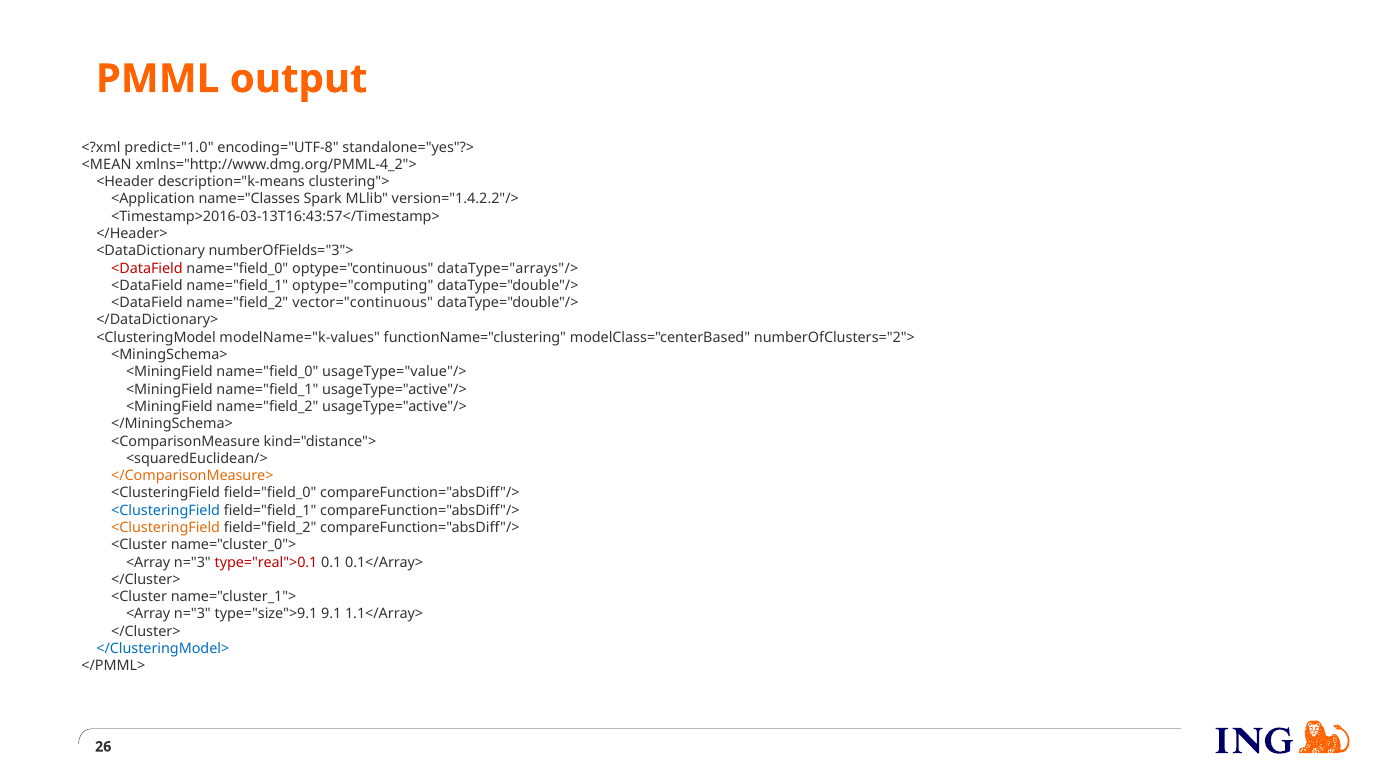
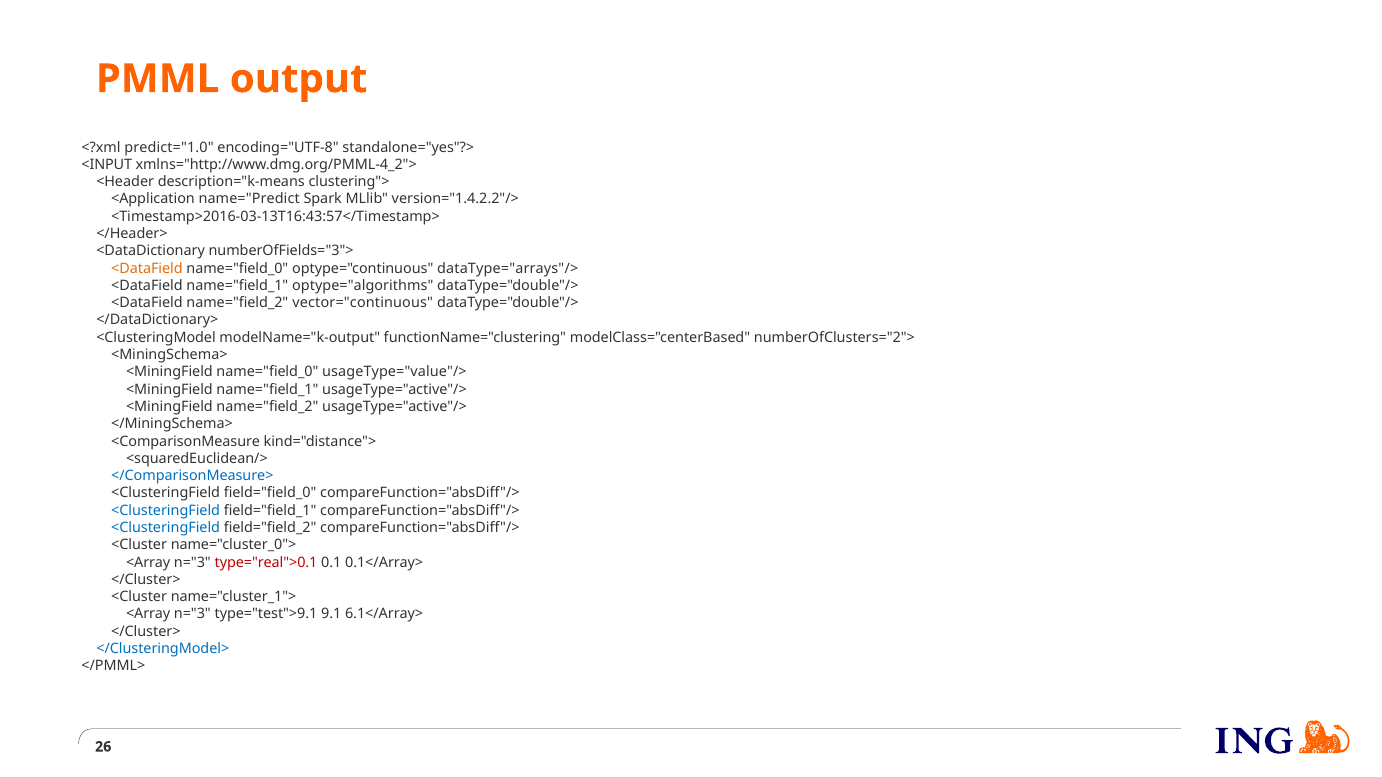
<MEAN: <MEAN -> <INPUT
name="Classes: name="Classes -> name="Predict
<DataField at (147, 268) colour: red -> orange
optype="computing: optype="computing -> optype="algorithms
modelName="k-values: modelName="k-values -> modelName="k-output
</ComparisonMeasure> colour: orange -> blue
<ClusteringField at (166, 528) colour: orange -> blue
type="size">9.1: type="size">9.1 -> type="test">9.1
1.1</Array>: 1.1</Array> -> 6.1</Array>
